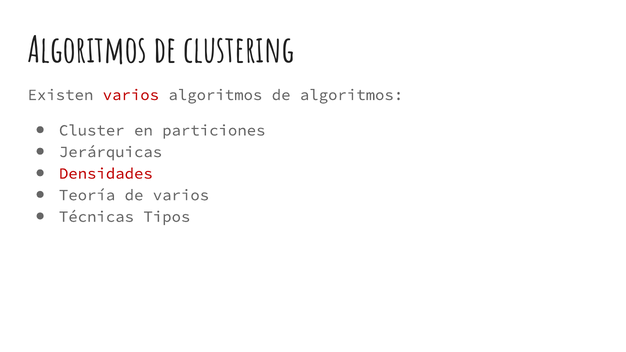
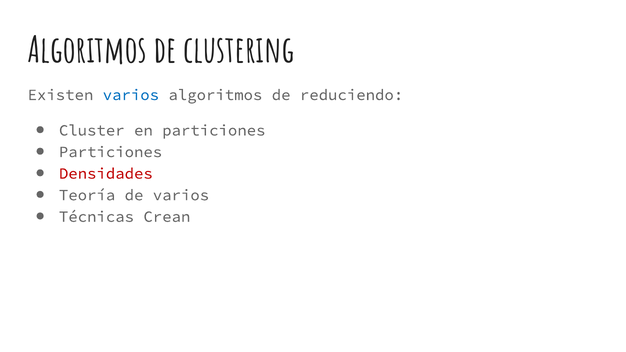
varios at (131, 95) colour: red -> blue
de algoritmos: algoritmos -> reduciendo
Jerárquicas at (111, 152): Jerárquicas -> Particiones
Tipos: Tipos -> Crean
